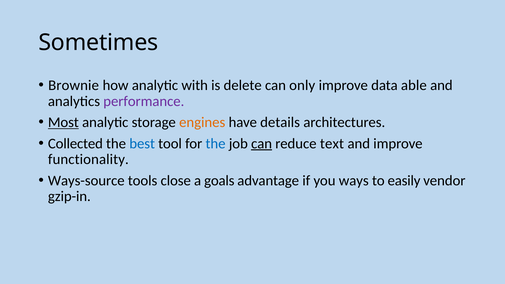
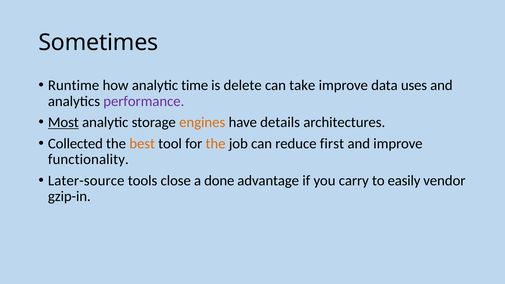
Brownie: Brownie -> Runtime
with: with -> time
only: only -> take
able: able -> uses
best colour: blue -> orange
the at (216, 144) colour: blue -> orange
can at (262, 144) underline: present -> none
text: text -> first
Ways-source: Ways-source -> Later-source
goals: goals -> done
ways: ways -> carry
